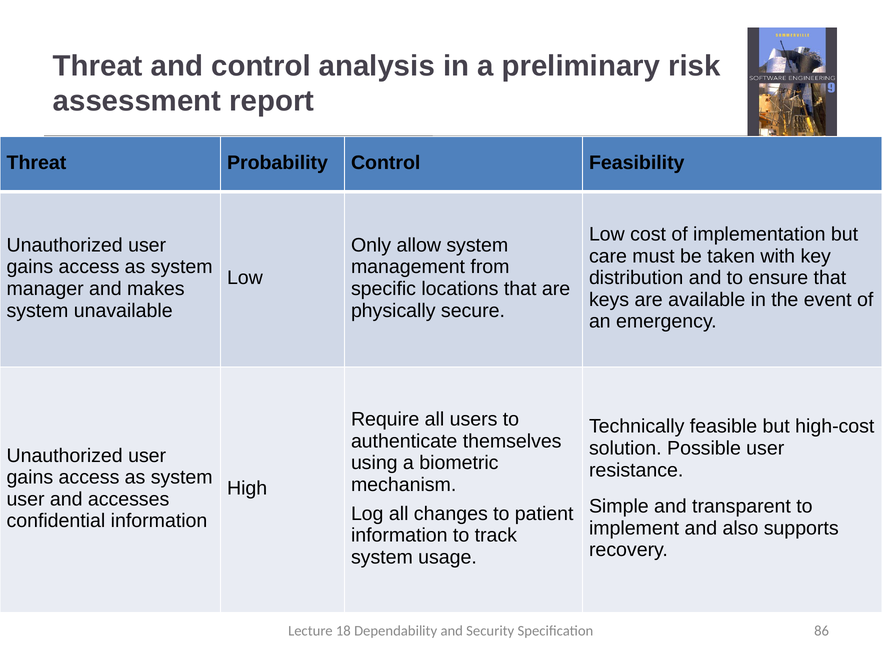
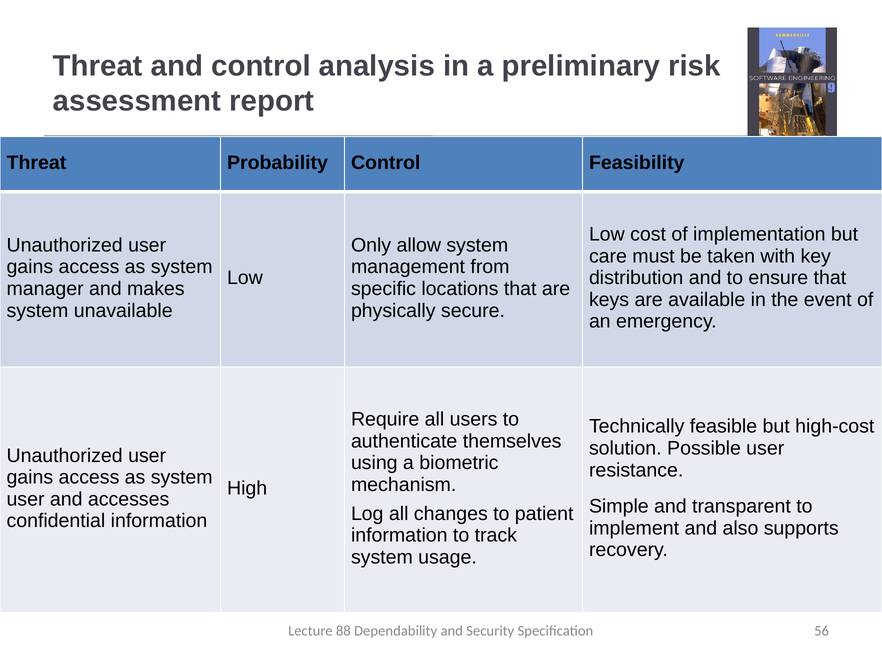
18: 18 -> 88
86: 86 -> 56
